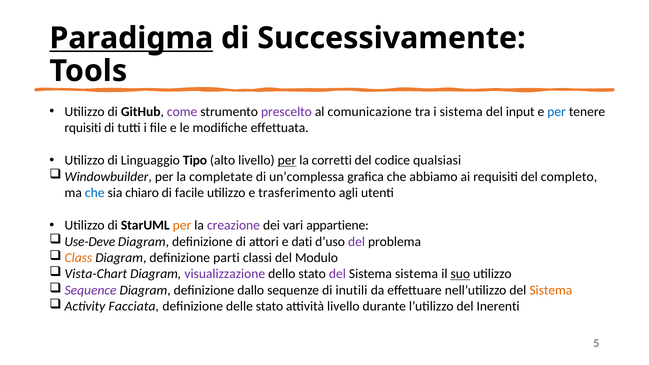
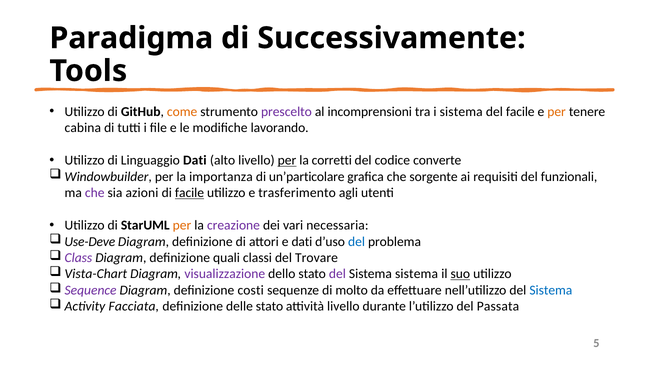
Paradigma underline: present -> none
come colour: purple -> orange
comunicazione: comunicazione -> incomprensioni
del input: input -> facile
per at (557, 112) colour: blue -> orange
rquisiti: rquisiti -> cabina
effettuata: effettuata -> lavorando
Linguaggio Tipo: Tipo -> Dati
qualsiasi: qualsiasi -> converte
completate: completate -> importanza
un’complessa: un’complessa -> un’particolare
abbiamo: abbiamo -> sorgente
completo: completo -> funzionali
che at (95, 193) colour: blue -> purple
chiaro: chiaro -> azioni
facile at (190, 193) underline: none -> present
appartiene: appartiene -> necessaria
del at (357, 242) colour: purple -> blue
Class colour: orange -> purple
parti: parti -> quali
Modulo: Modulo -> Trovare
dallo: dallo -> costi
inutili: inutili -> molto
Sistema at (551, 290) colour: orange -> blue
Inerenti: Inerenti -> Passata
